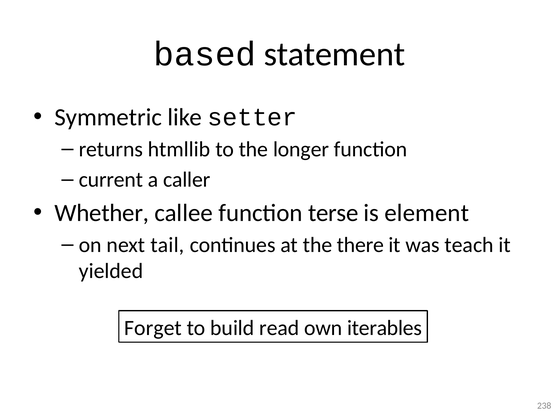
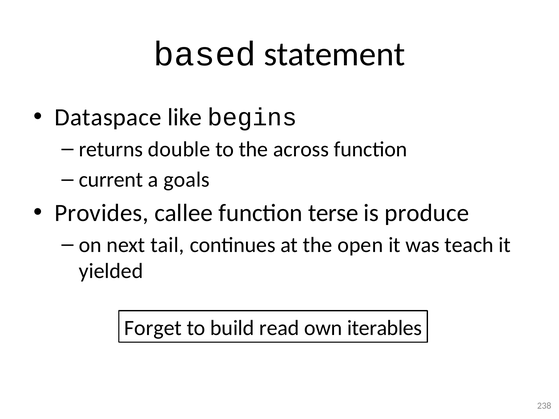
Symmetric: Symmetric -> Dataspace
setter: setter -> begins
htmllib: htmllib -> double
longer: longer -> across
caller: caller -> goals
Whether: Whether -> Provides
element: element -> produce
there: there -> open
